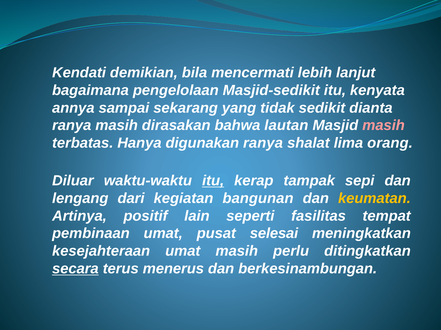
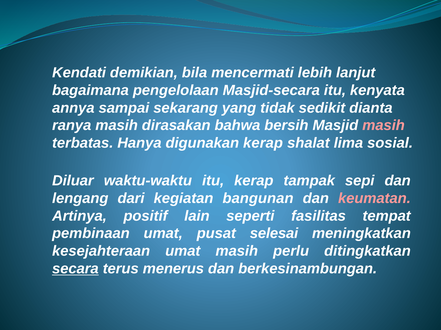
Masjid-sedikit: Masjid-sedikit -> Masjid-secara
lautan: lautan -> bersih
digunakan ranya: ranya -> kerap
orang: orang -> sosial
itu at (213, 181) underline: present -> none
keumatan colour: yellow -> pink
